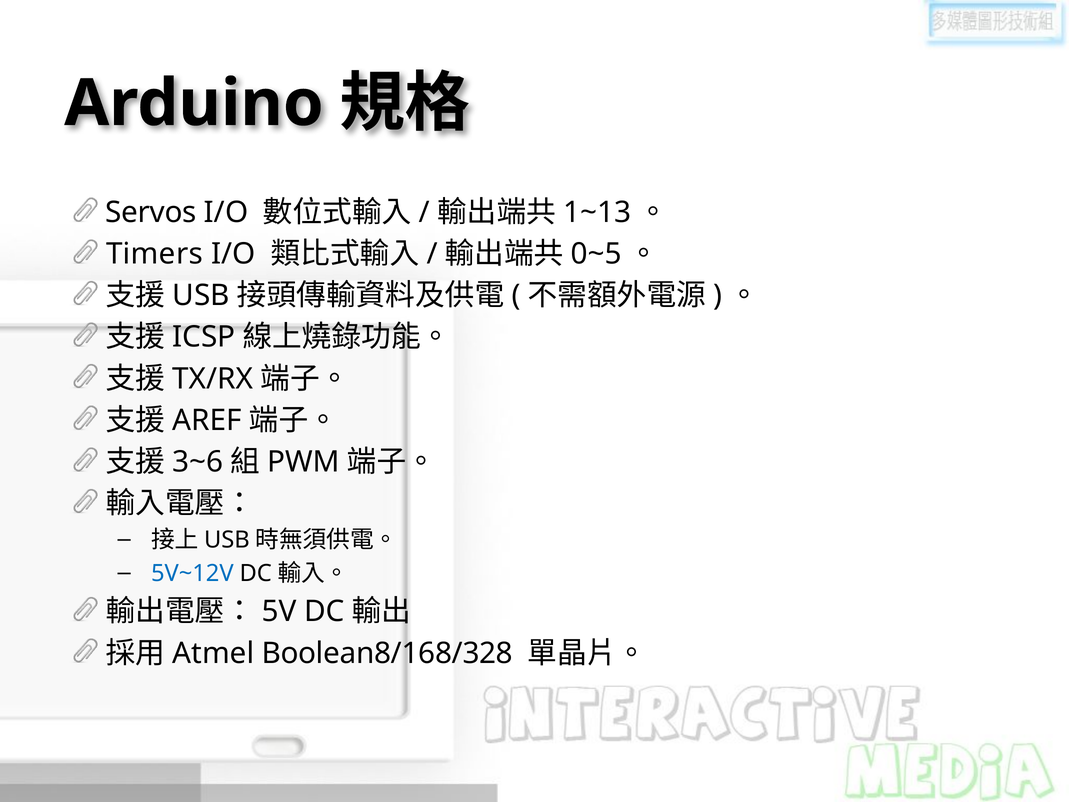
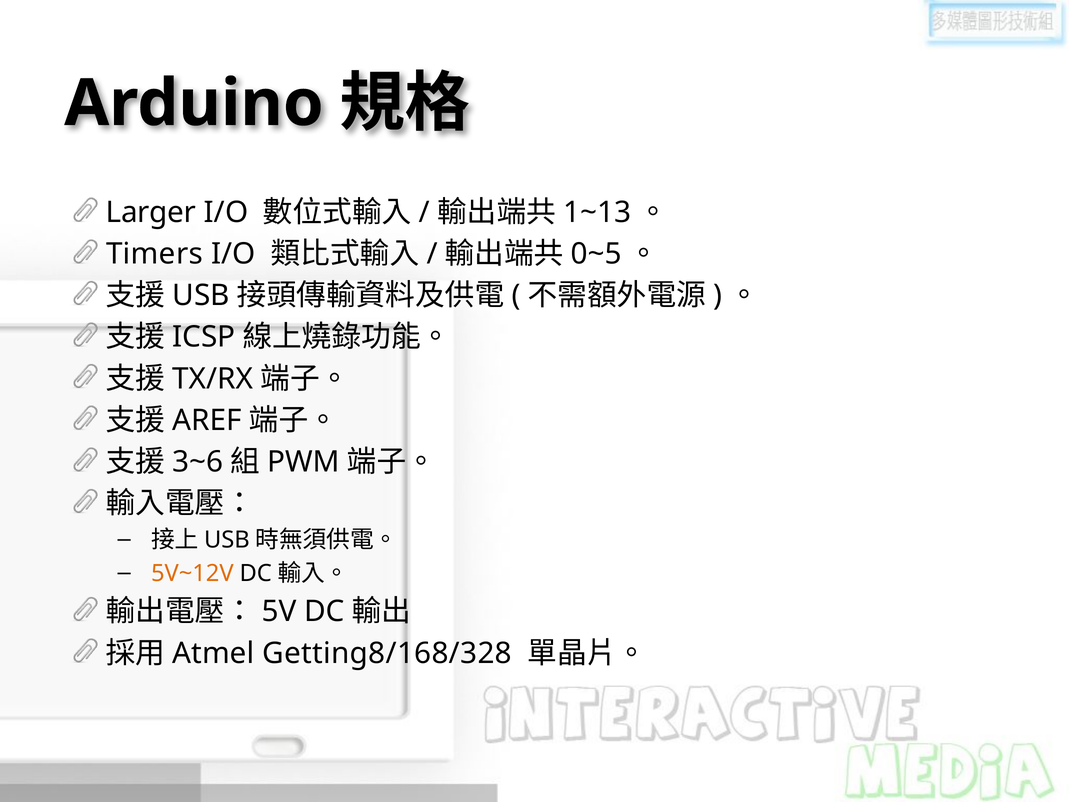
Servos: Servos -> Larger
5V~12V colour: blue -> orange
Boolean8/168/328: Boolean8/168/328 -> Getting8/168/328
